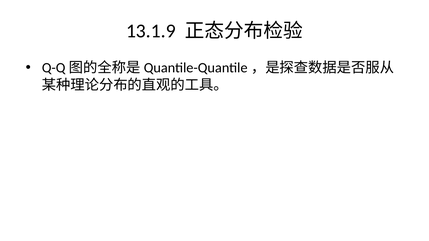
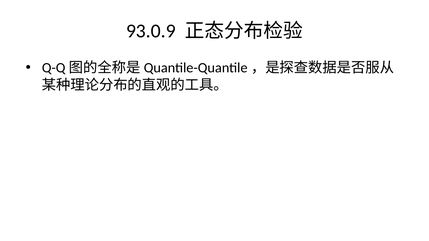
13.1.9: 13.1.9 -> 93.0.9
